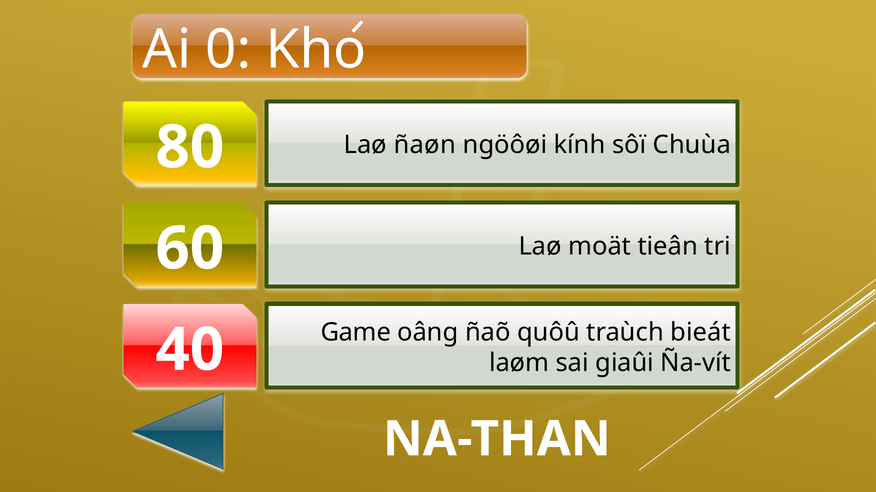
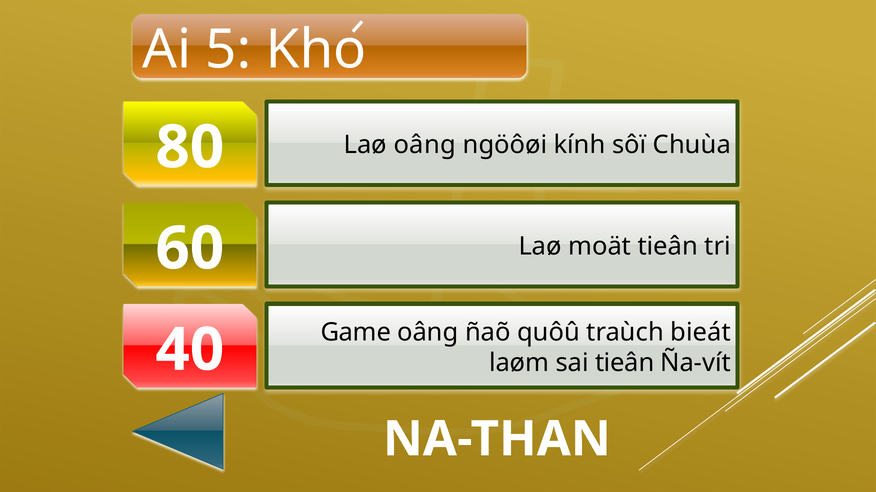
0: 0 -> 5
Laø ñaøn: ñaøn -> oâng
sai giaûi: giaûi -> tieân
